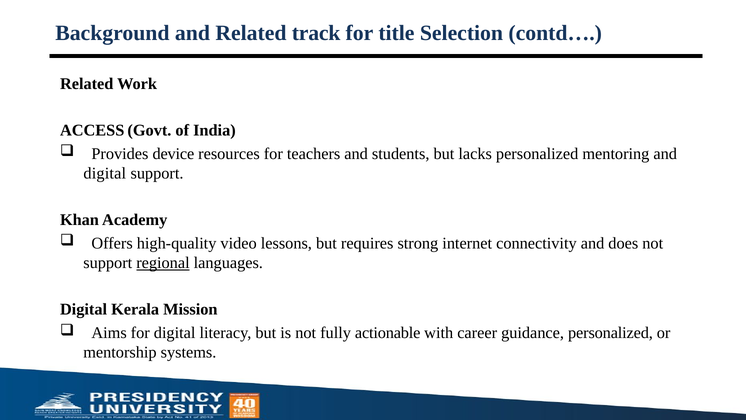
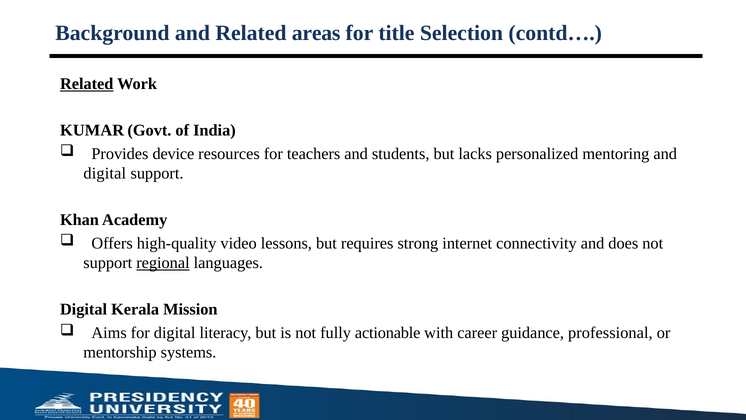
track: track -> areas
Related at (87, 84) underline: none -> present
ACCESS: ACCESS -> KUMAR
guidance personalized: personalized -> professional
